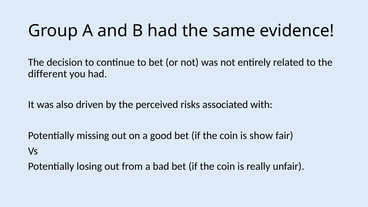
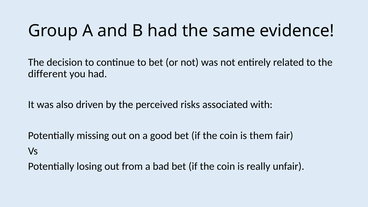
show: show -> them
